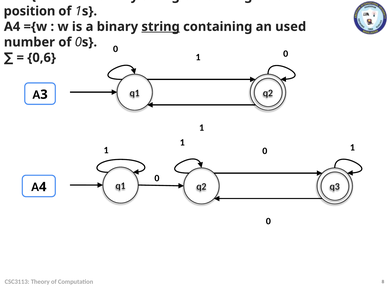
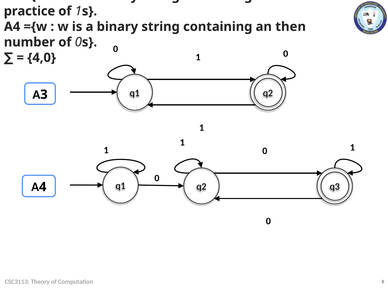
position: position -> practice
string at (161, 27) underline: present -> none
used: used -> then
0,6: 0,6 -> 4,0
